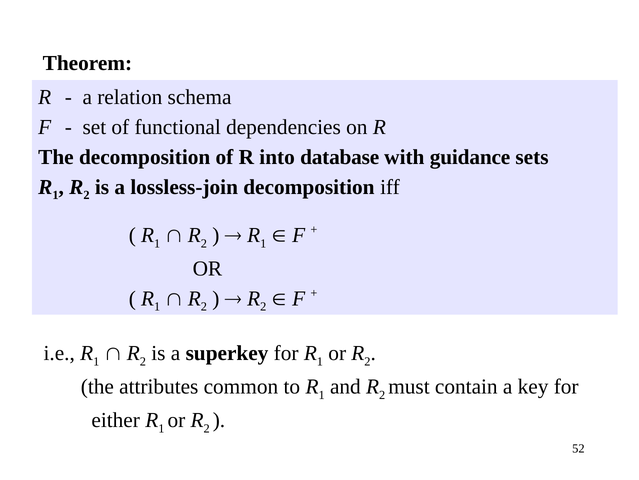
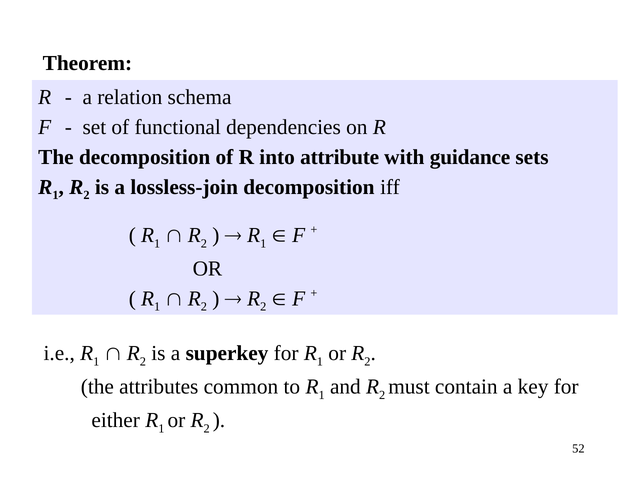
database: database -> attribute
